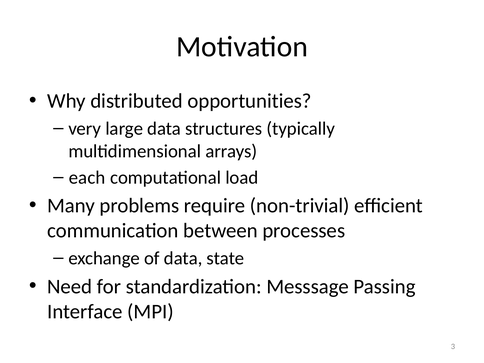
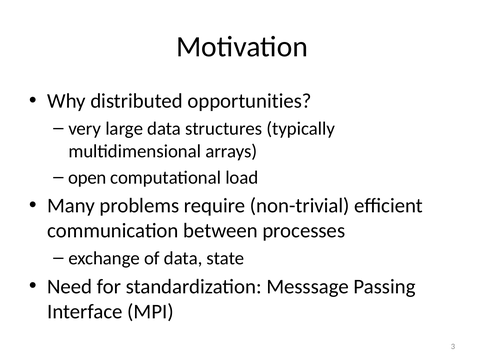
each: each -> open
